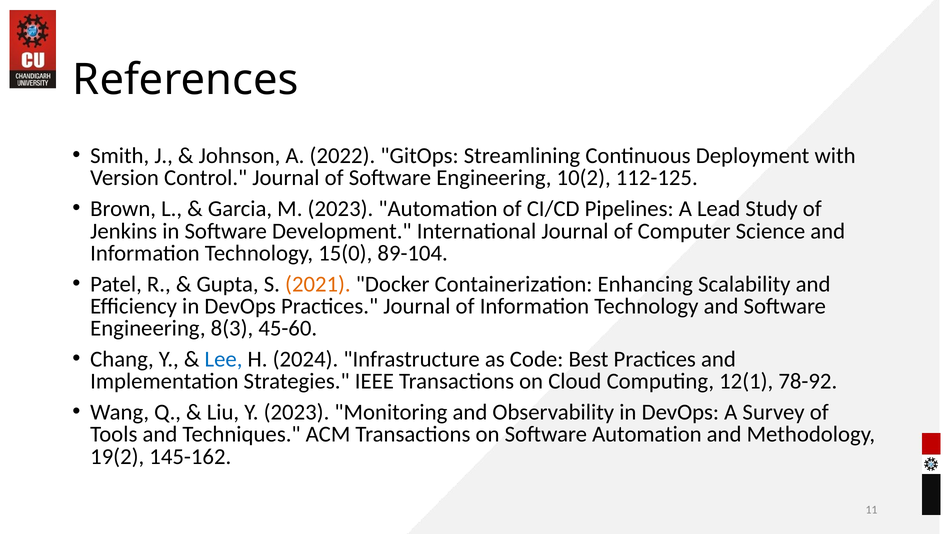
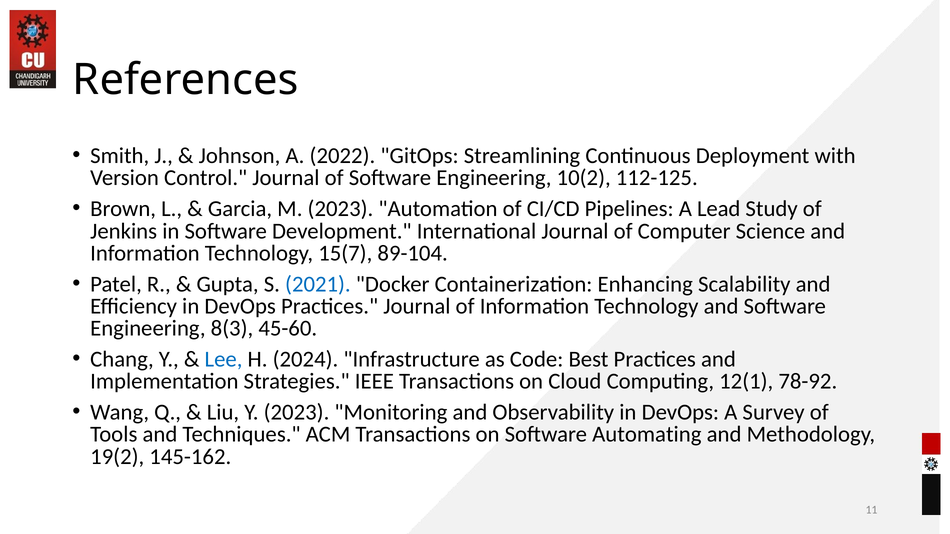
15(0: 15(0 -> 15(7
2021 colour: orange -> blue
Software Automation: Automation -> Automating
